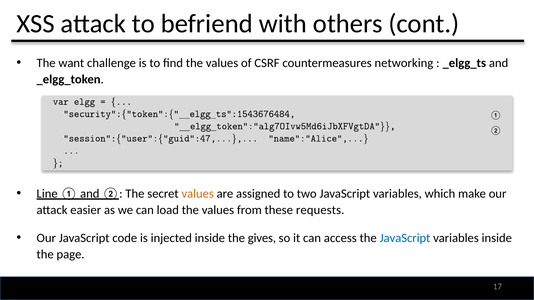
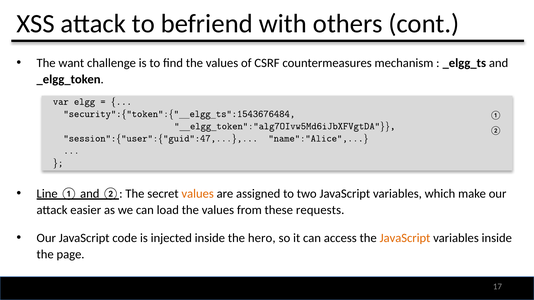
networking: networking -> mechanism
gives: gives -> hero
JavaScript at (405, 238) colour: blue -> orange
